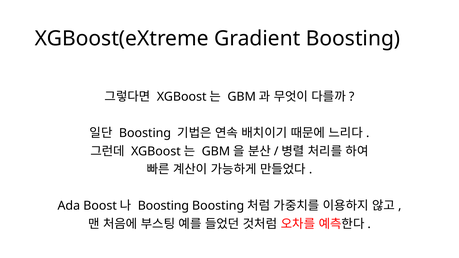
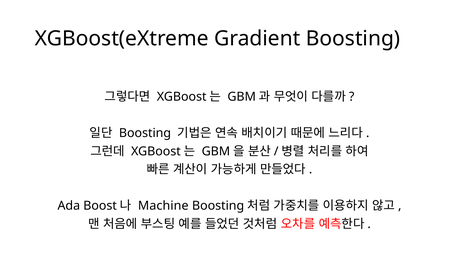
Boosting at (163, 206): Boosting -> Machine
